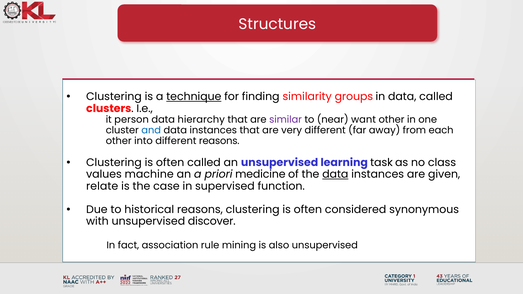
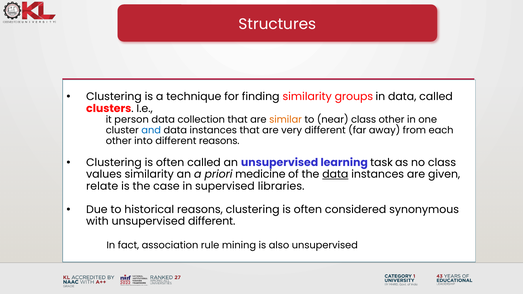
technique underline: present -> none
hierarchy: hierarchy -> collection
similar colour: purple -> orange
near want: want -> class
values machine: machine -> similarity
function: function -> libraries
unsupervised discover: discover -> different
